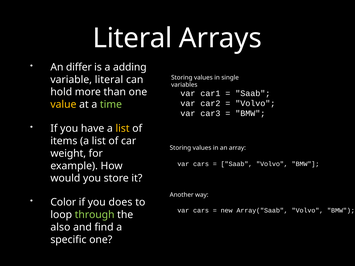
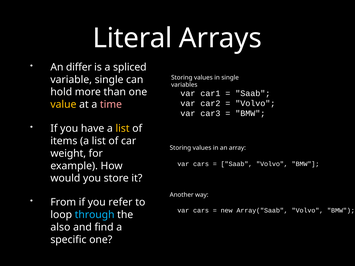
adding: adding -> spliced
variable literal: literal -> single
time colour: light green -> pink
Color: Color -> From
does: does -> refer
through colour: light green -> light blue
